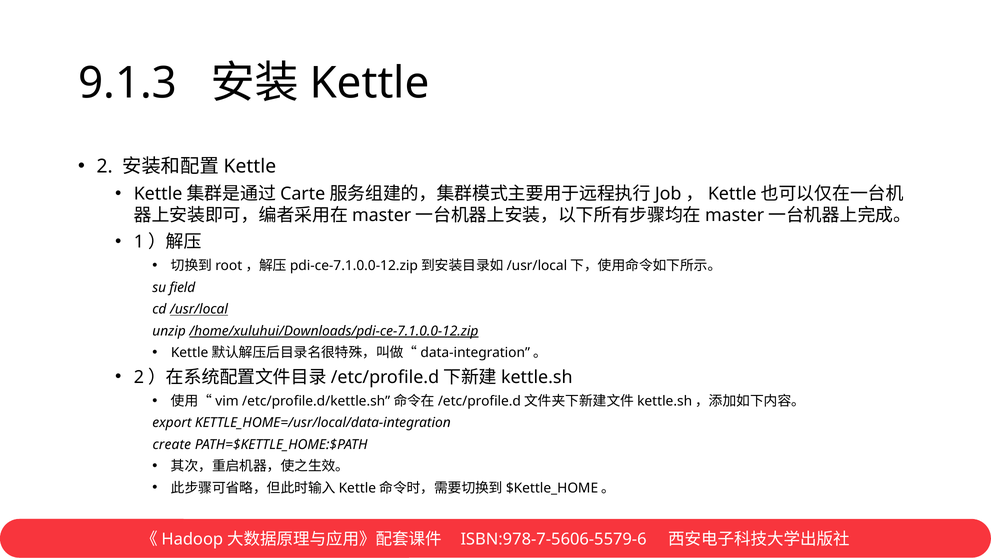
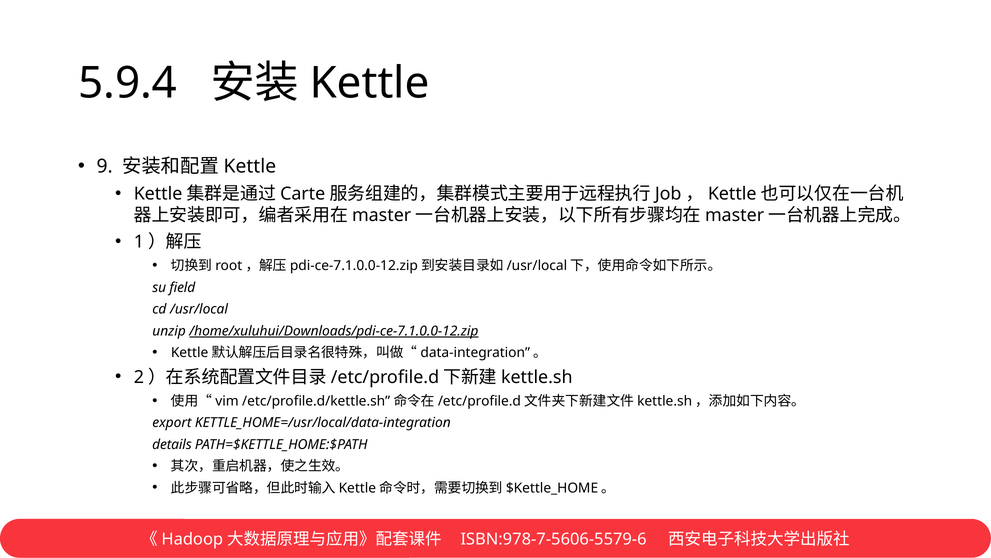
9.1.3: 9.1.3 -> 5.9.4
2: 2 -> 9
/usr/local underline: present -> none
create: create -> details
